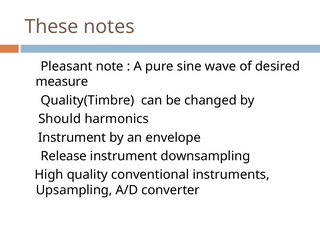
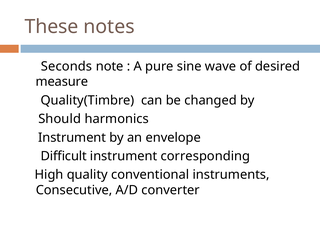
Pleasant: Pleasant -> Seconds
Release: Release -> Difficult
downsampling: downsampling -> corresponding
Upsampling: Upsampling -> Consecutive
